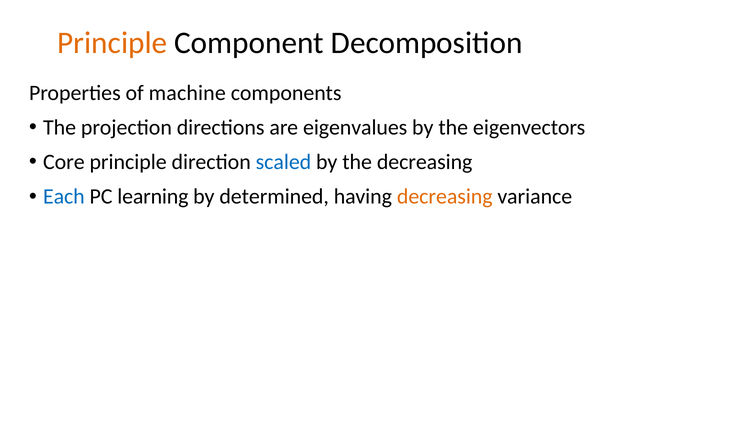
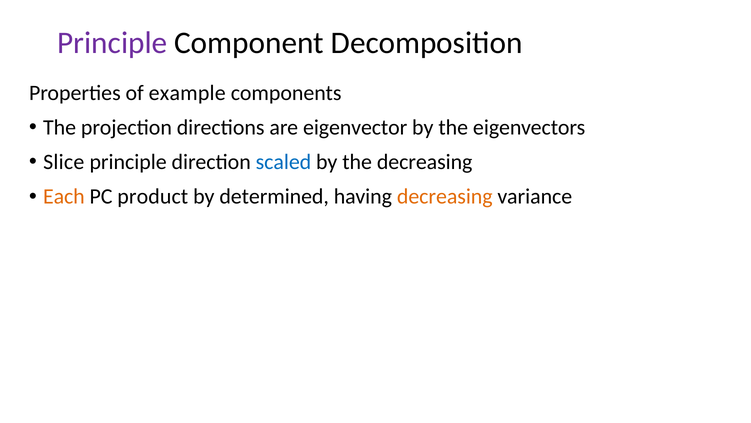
Principle at (112, 43) colour: orange -> purple
machine: machine -> example
eigenvalues: eigenvalues -> eigenvector
Core: Core -> Slice
Each colour: blue -> orange
learning: learning -> product
